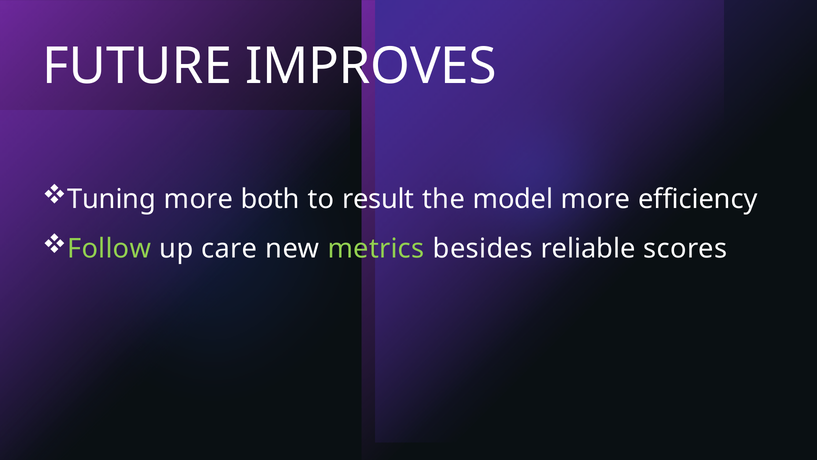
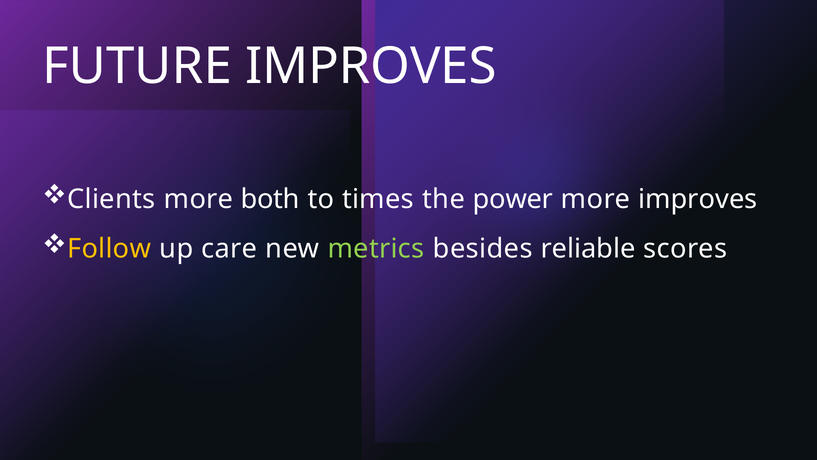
Tuning: Tuning -> Clients
result: result -> times
model: model -> power
more efficiency: efficiency -> improves
Follow colour: light green -> yellow
